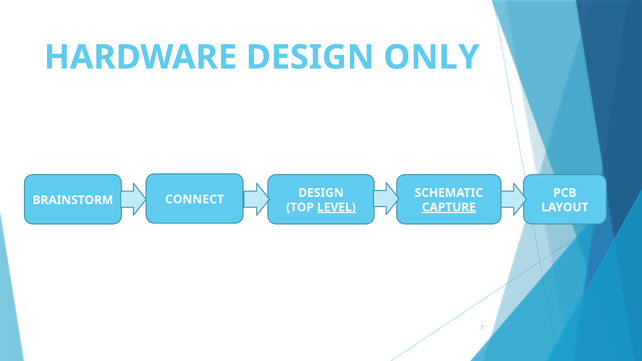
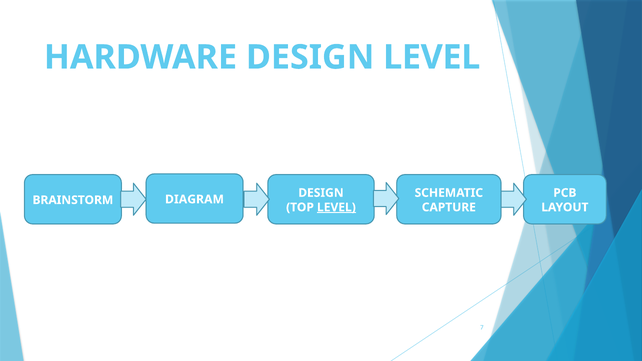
DESIGN ONLY: ONLY -> LEVEL
CONNECT: CONNECT -> DIAGRAM
CAPTURE underline: present -> none
